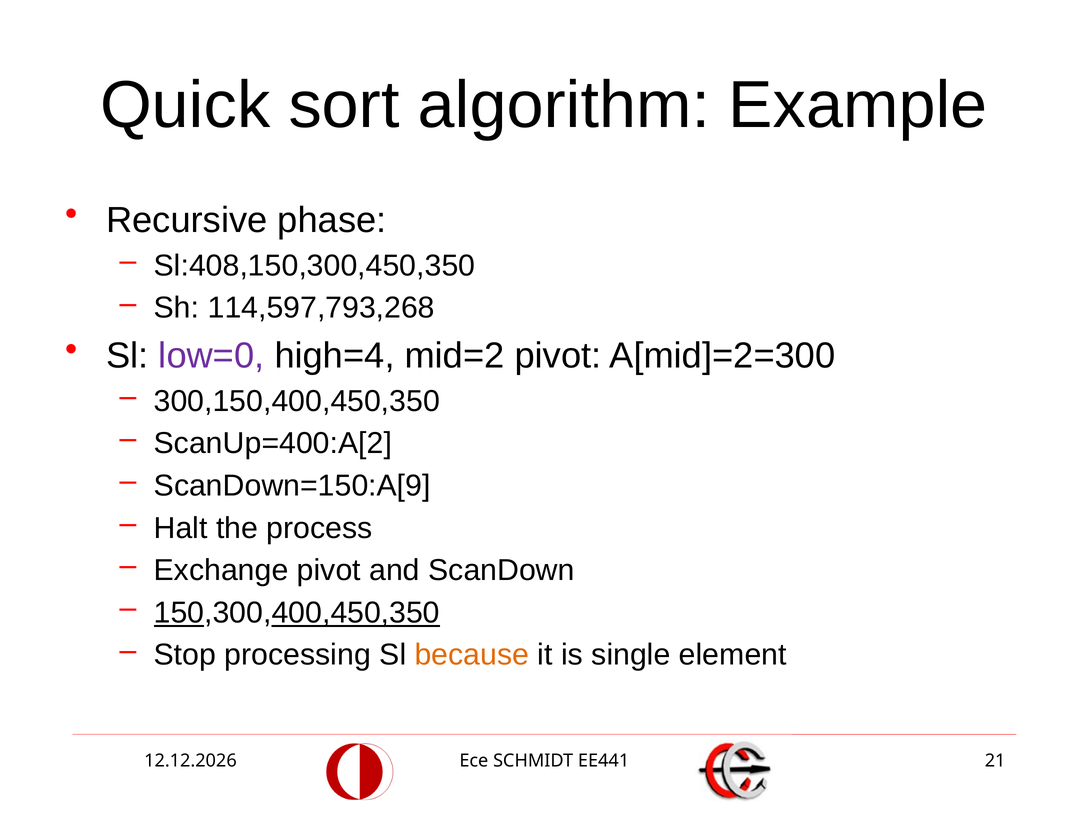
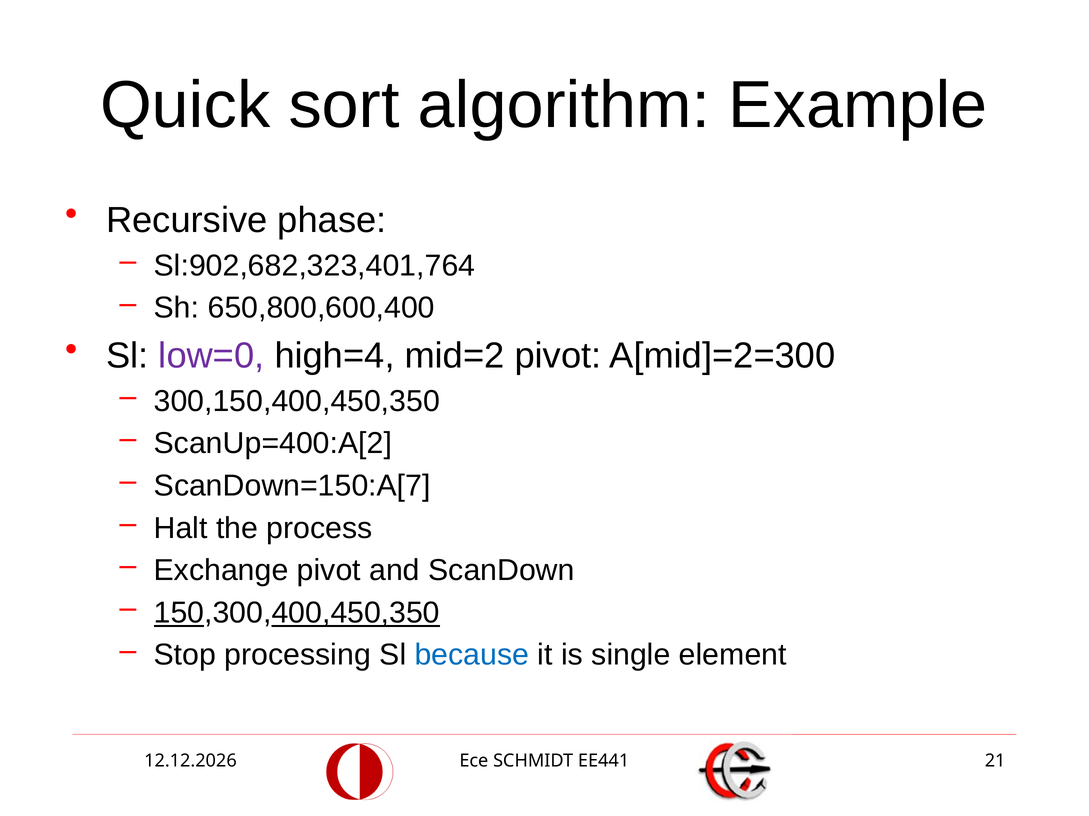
Sl:408,150,300,450,350: Sl:408,150,300,450,350 -> Sl:902,682,323,401,764
114,597,793,268: 114,597,793,268 -> 650,800,600,400
ScanDown=150:A[9: ScanDown=150:A[9 -> ScanDown=150:A[7
because colour: orange -> blue
